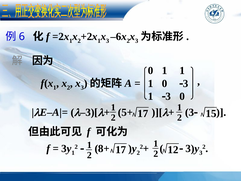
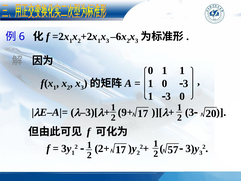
5+: 5+ -> 9+
15: 15 -> 20
8+ at (102, 148): 8+ -> 2+
12: 12 -> 57
